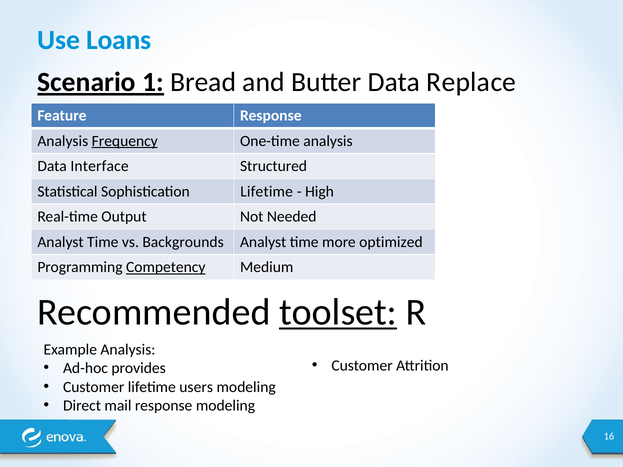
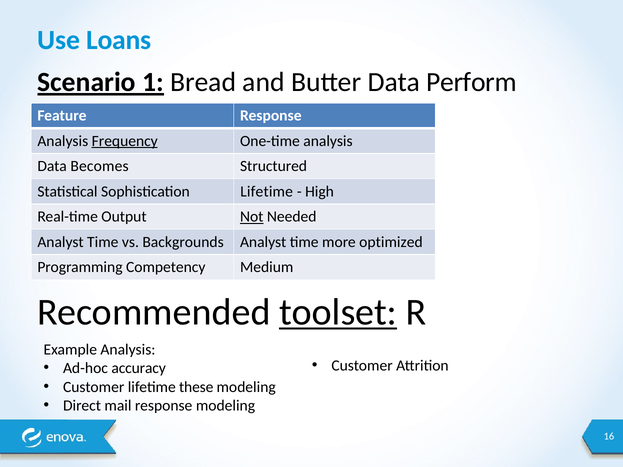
Replace: Replace -> Perform
Interface: Interface -> Becomes
Not underline: none -> present
Competency underline: present -> none
provides: provides -> accuracy
users: users -> these
